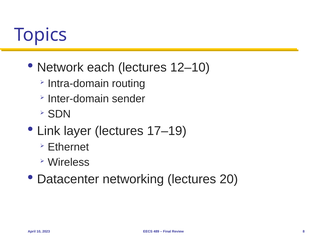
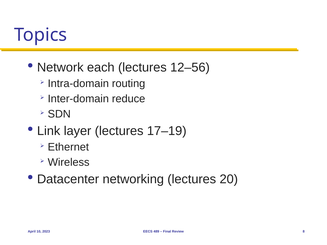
12–10: 12–10 -> 12–56
sender: sender -> reduce
